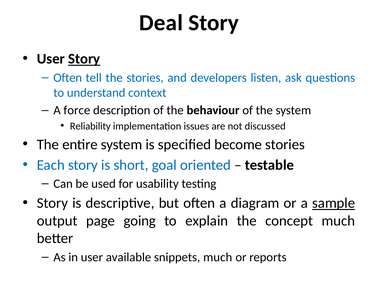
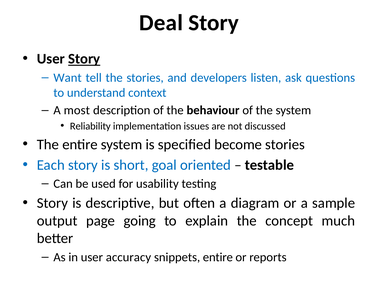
Often at (68, 78): Often -> Want
force: force -> most
sample underline: present -> none
available: available -> accuracy
snippets much: much -> entire
